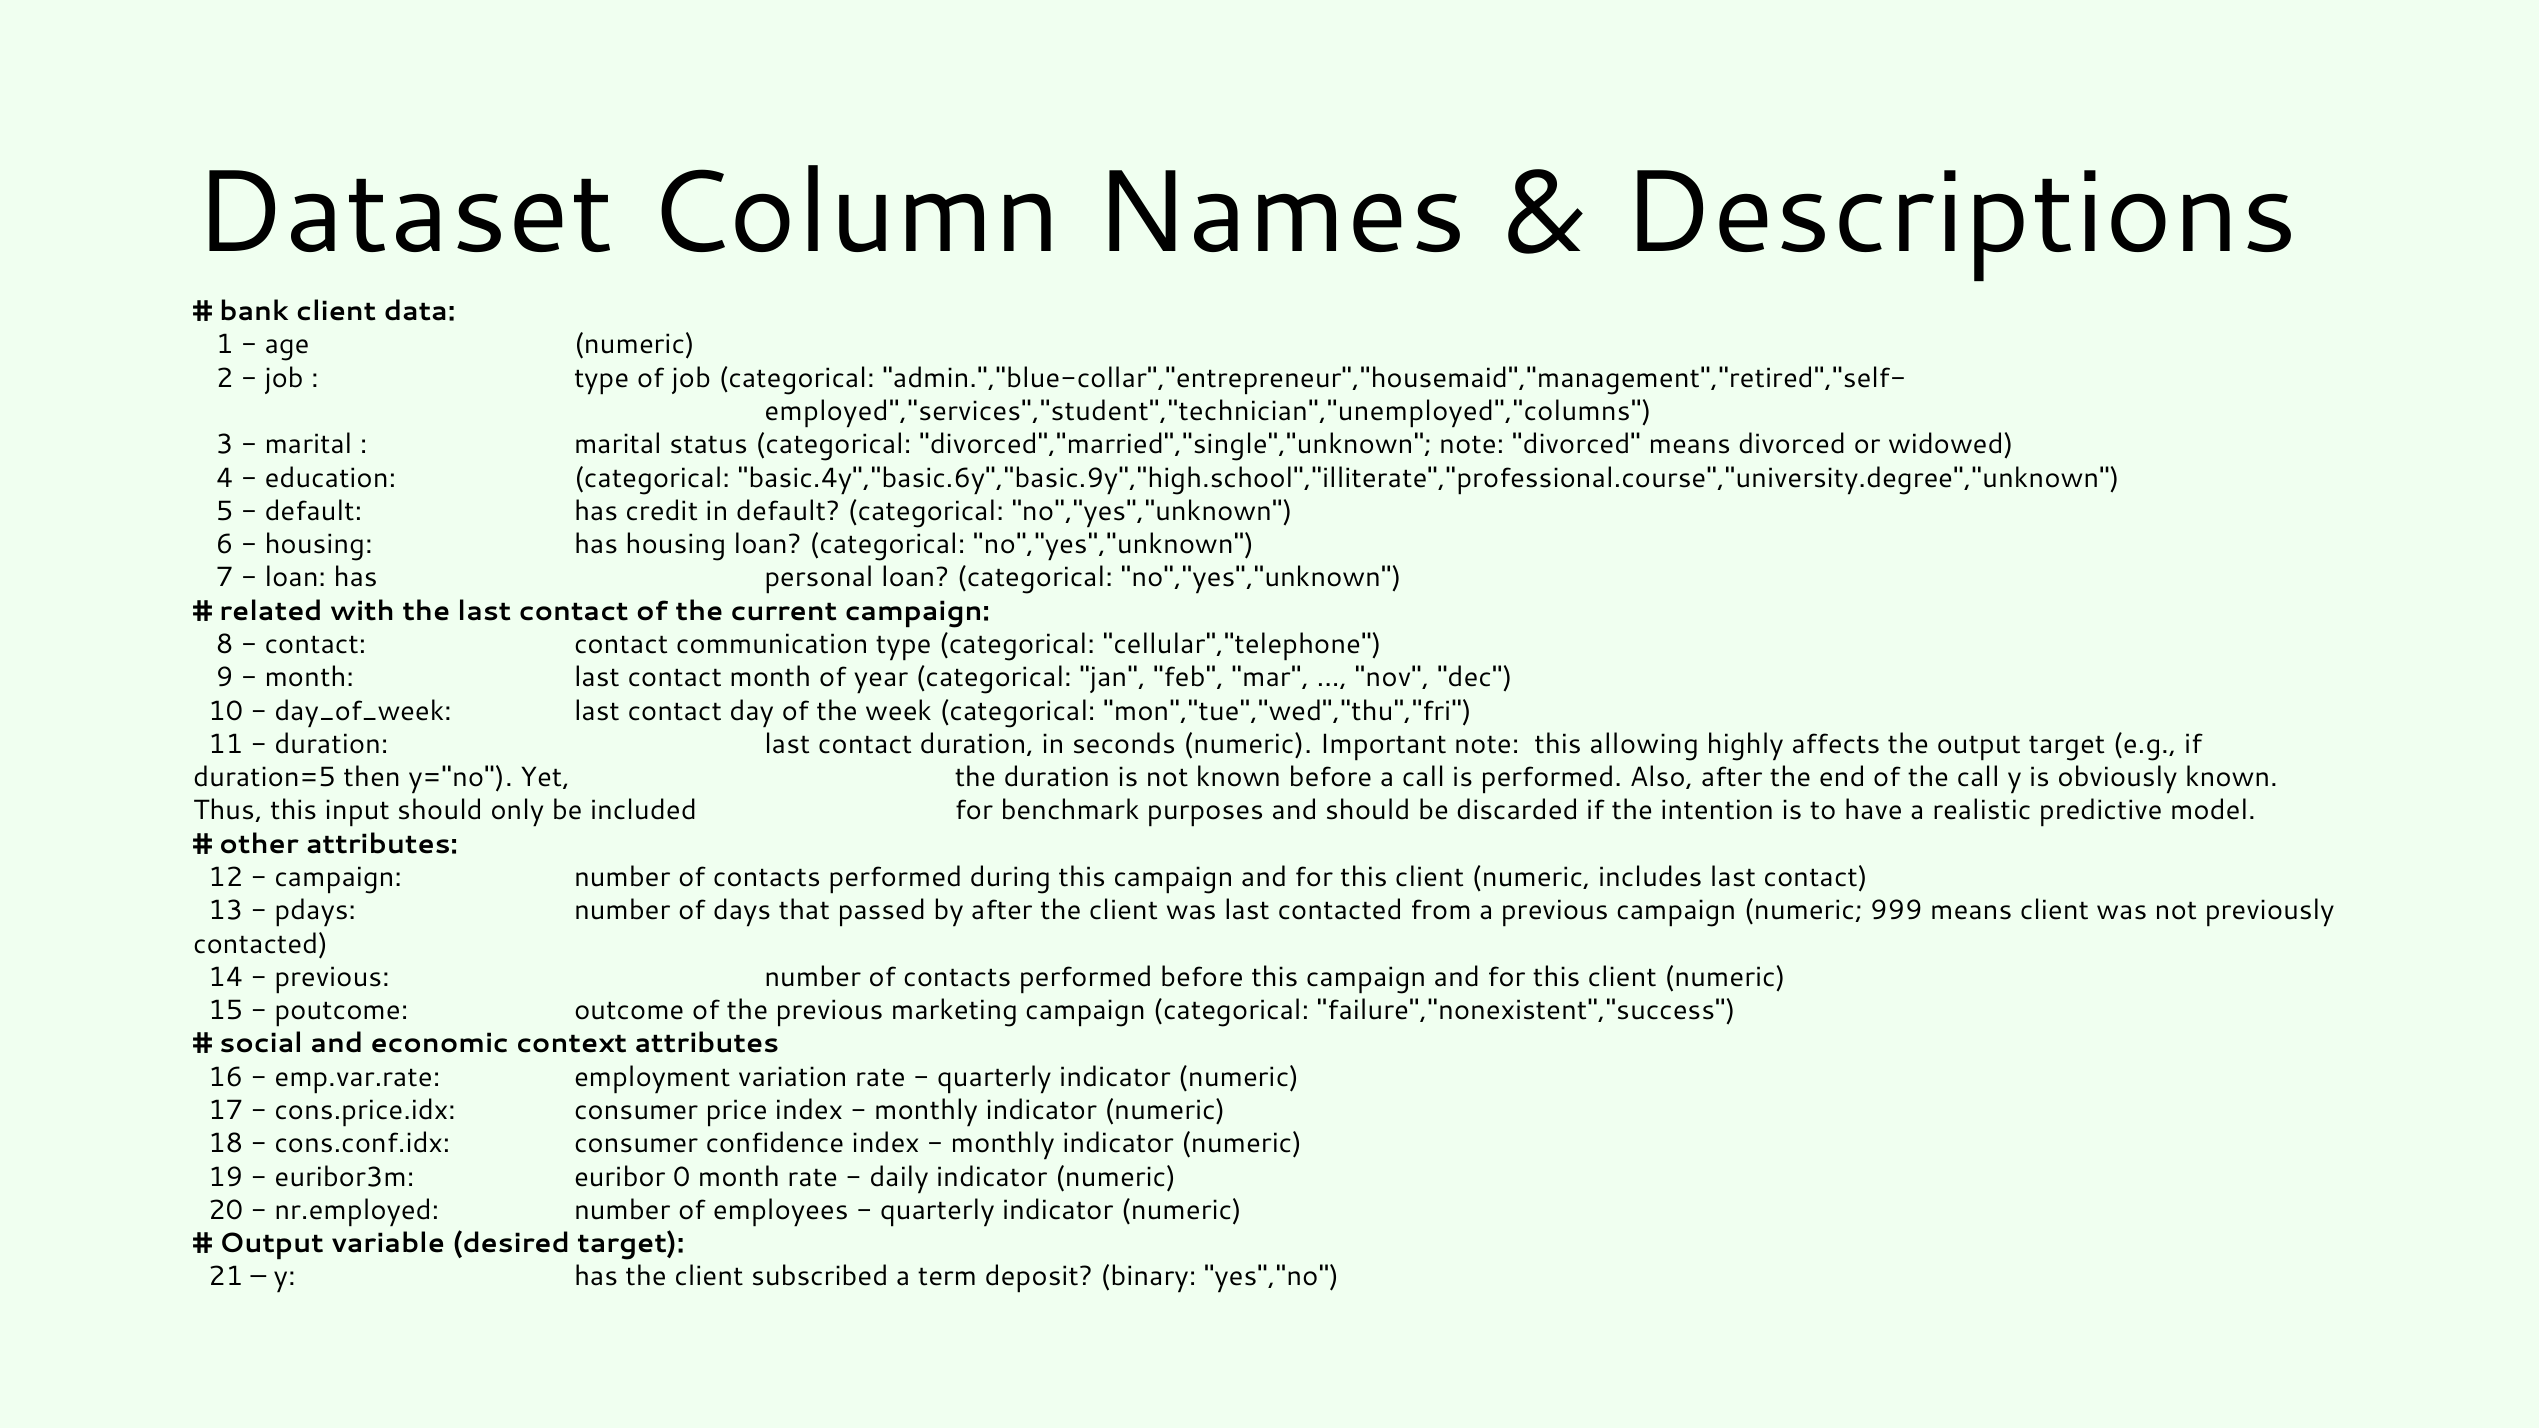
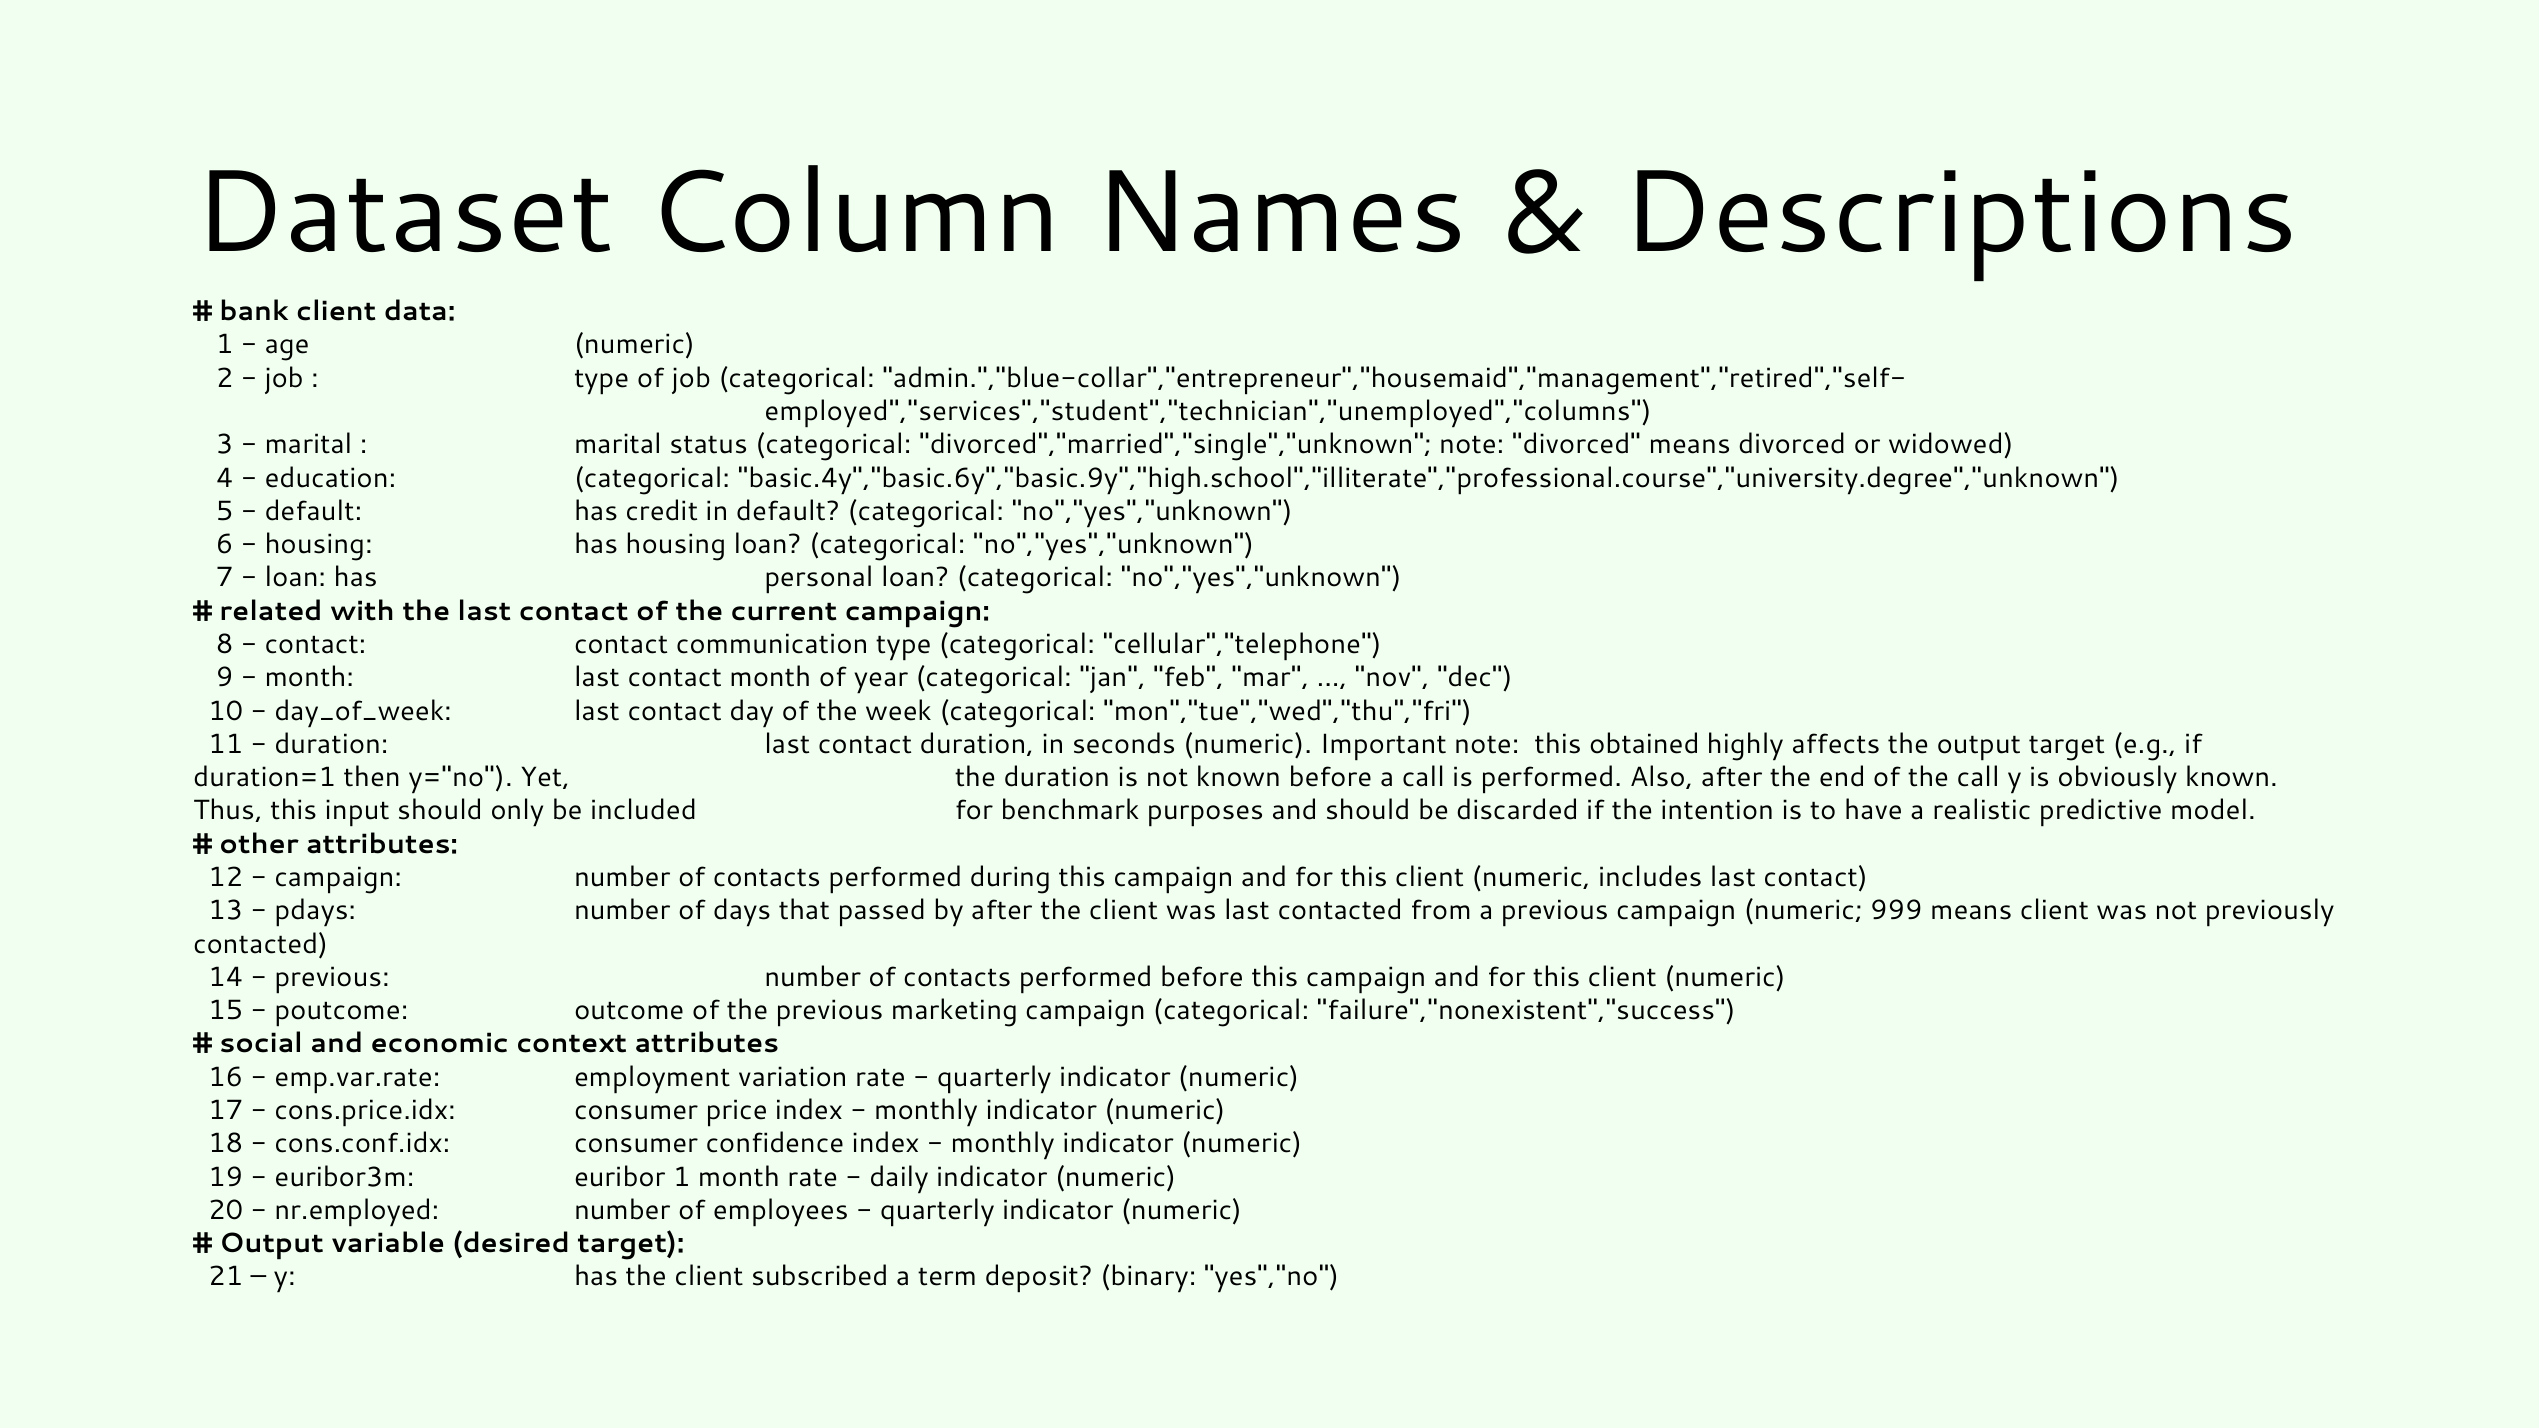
allowing: allowing -> obtained
duration=5: duration=5 -> duration=1
euribor 0: 0 -> 1
